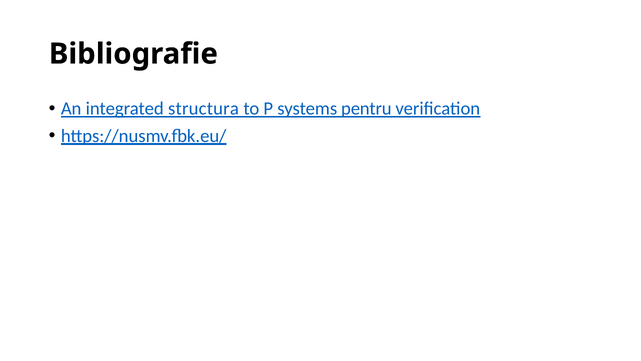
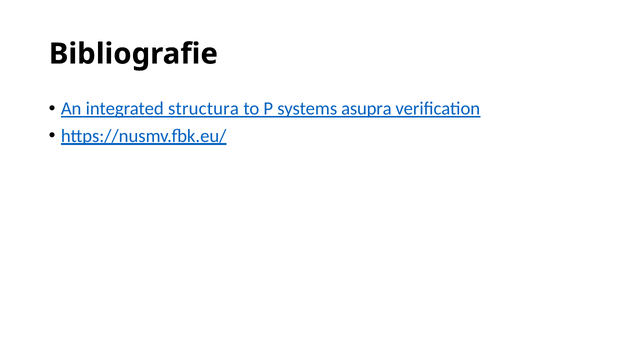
pentru: pentru -> asupra
